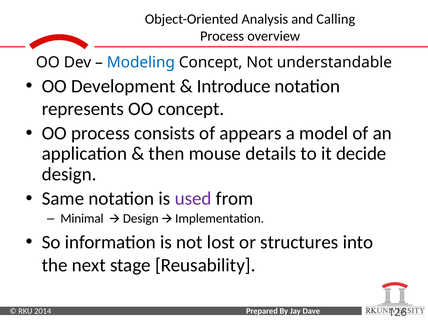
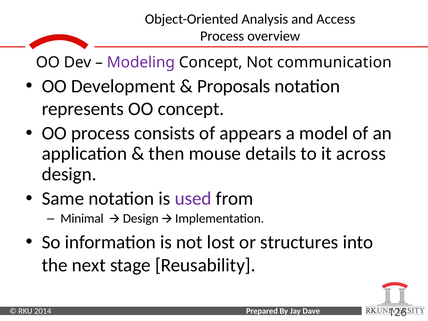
Calling: Calling -> Access
Modeling colour: blue -> purple
understandable: understandable -> communication
Introduce: Introduce -> Proposals
decide: decide -> across
